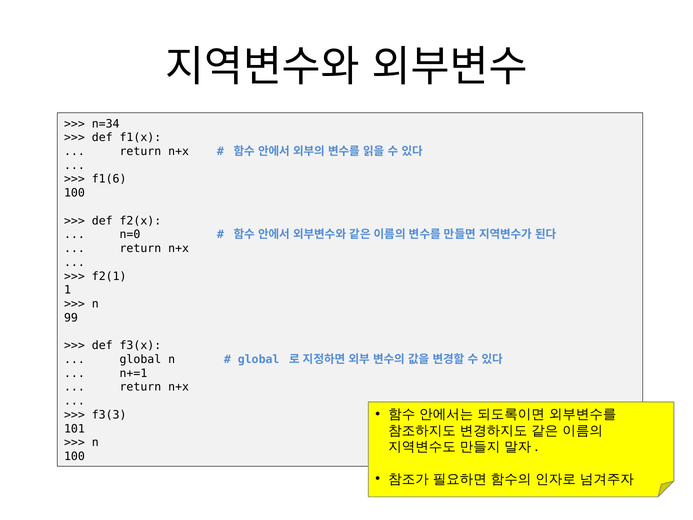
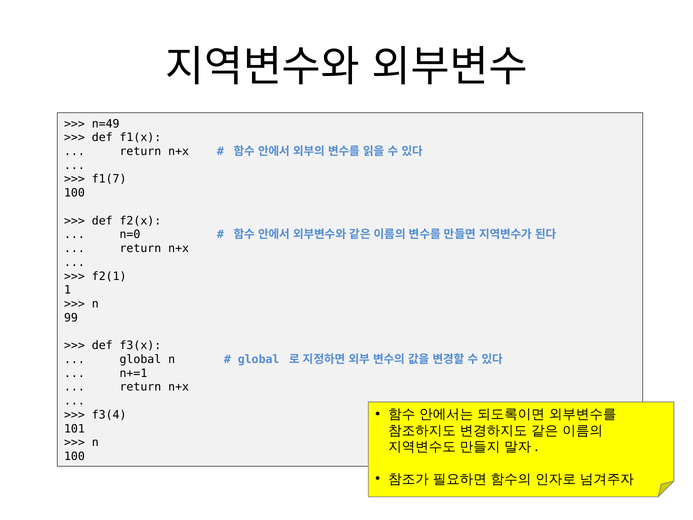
n=34: n=34 -> n=49
f1(6: f1(6 -> f1(7
f3(3: f3(3 -> f3(4
